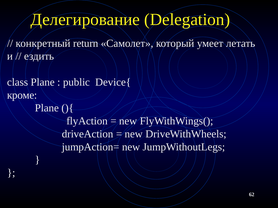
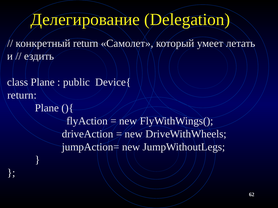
кроме at (22, 95): кроме -> return
